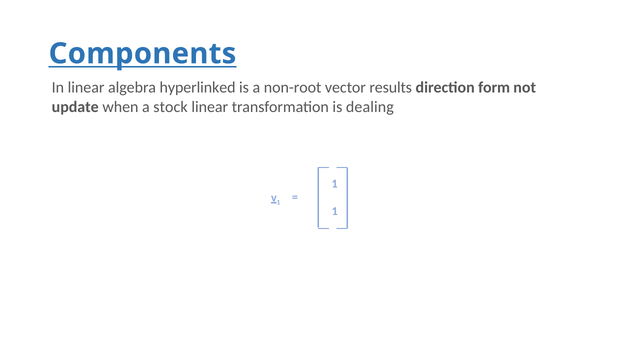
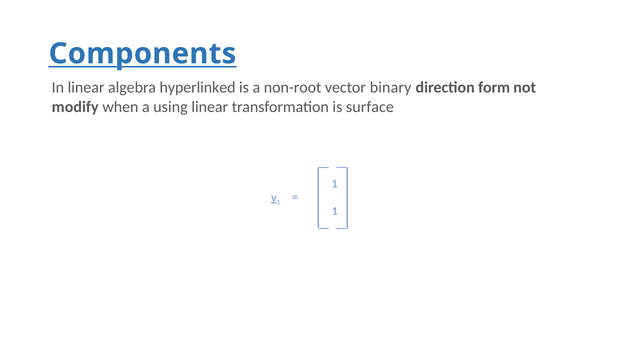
results: results -> binary
update: update -> modify
stock: stock -> using
dealing: dealing -> surface
